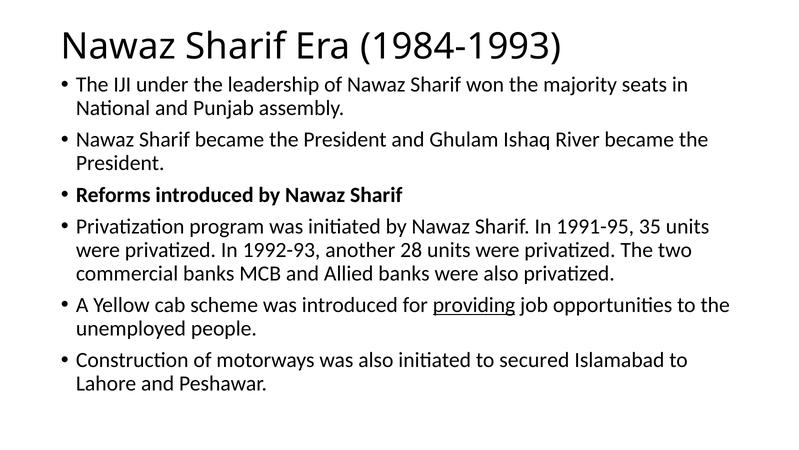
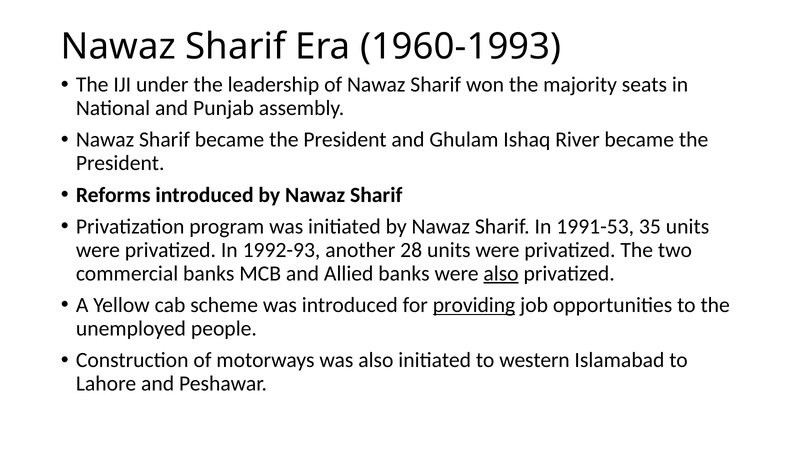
1984-1993: 1984-1993 -> 1960-1993
1991-95: 1991-95 -> 1991-53
also at (501, 273) underline: none -> present
secured: secured -> western
